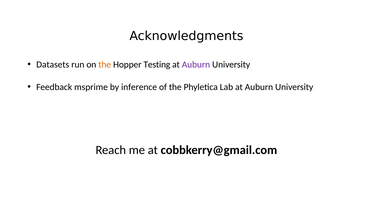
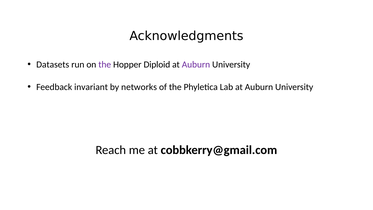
the at (105, 64) colour: orange -> purple
Testing: Testing -> Diploid
msprime: msprime -> invariant
inference: inference -> networks
